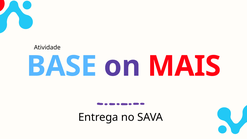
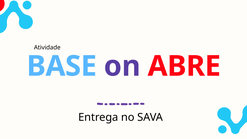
MAIS: MAIS -> ABRE
